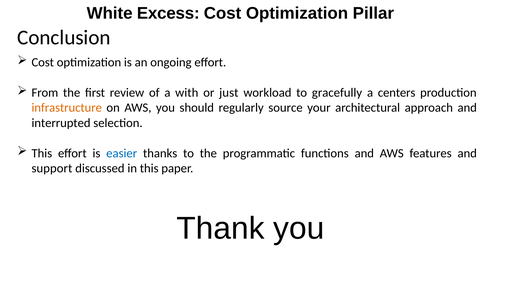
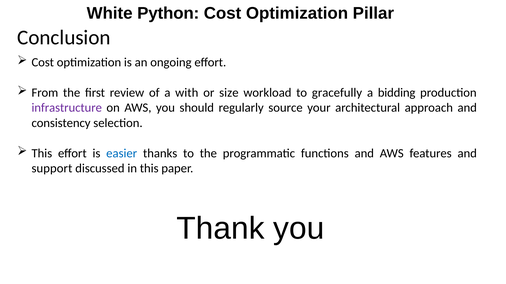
Excess: Excess -> Python
just: just -> size
centers: centers -> bidding
infrastructure colour: orange -> purple
interrupted: interrupted -> consistency
